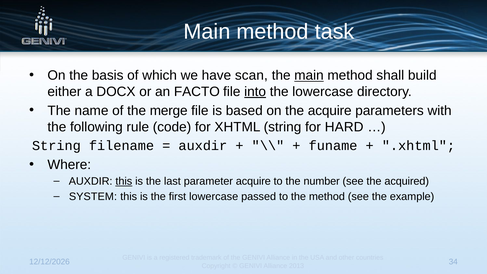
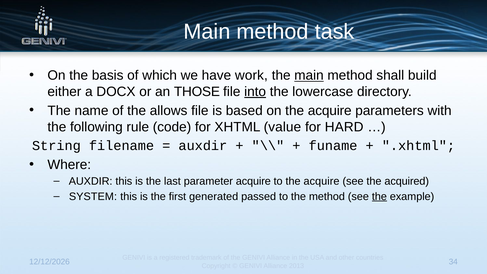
scan: scan -> work
FACTO: FACTO -> THOSE
merge: merge -> allows
XHTML string: string -> value
this at (124, 181) underline: present -> none
to the number: number -> acquire
first lowercase: lowercase -> generated
the at (379, 196) underline: none -> present
